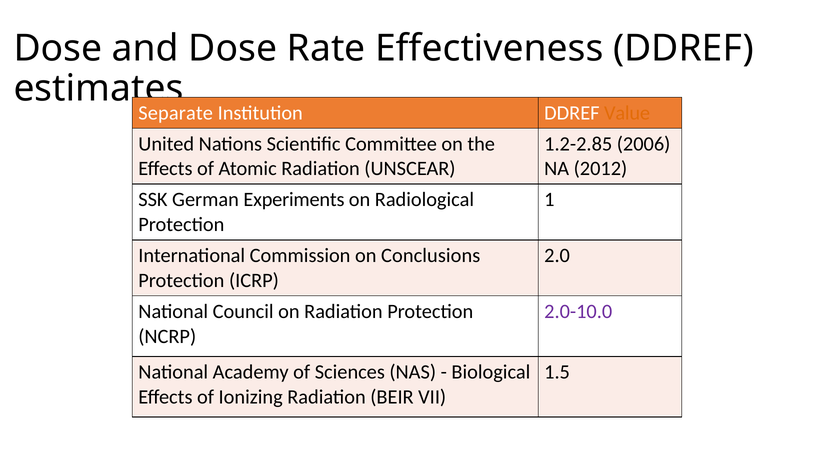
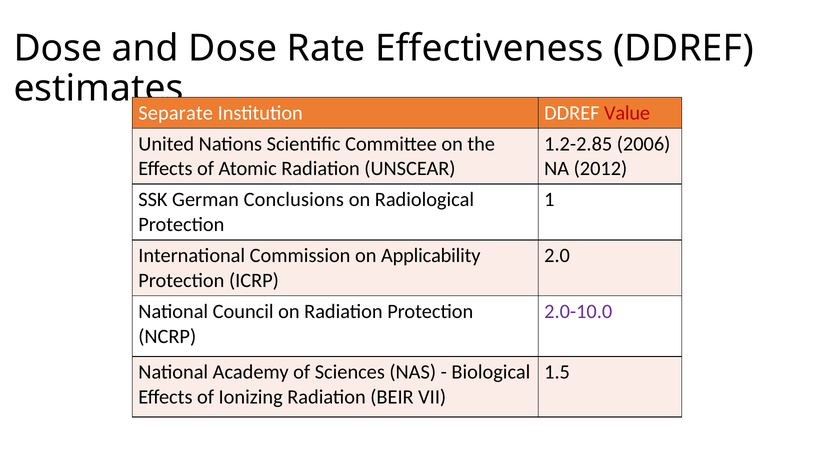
Value colour: orange -> red
Experiments: Experiments -> Conclusions
Conclusions: Conclusions -> Applicability
